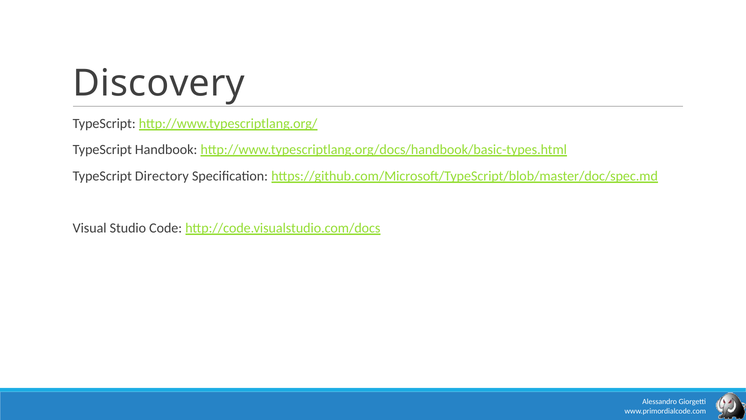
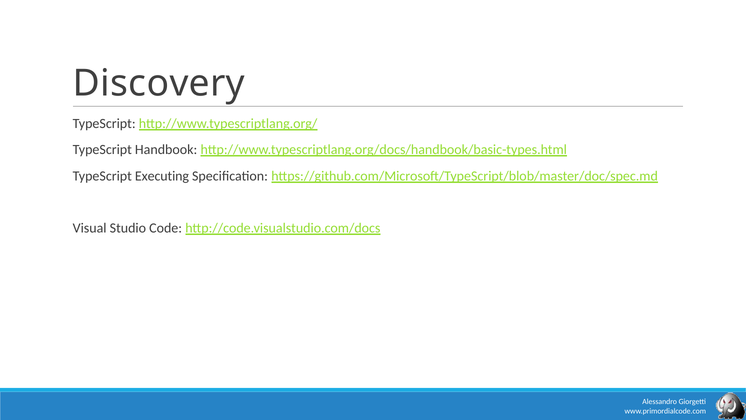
Directory: Directory -> Executing
